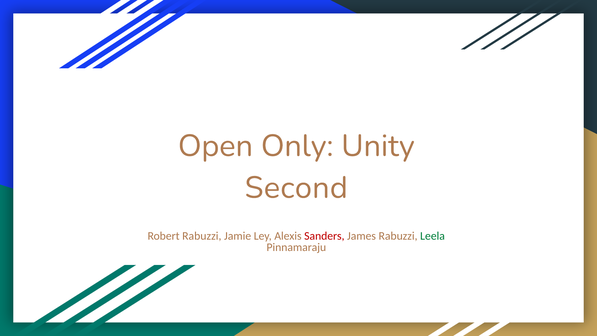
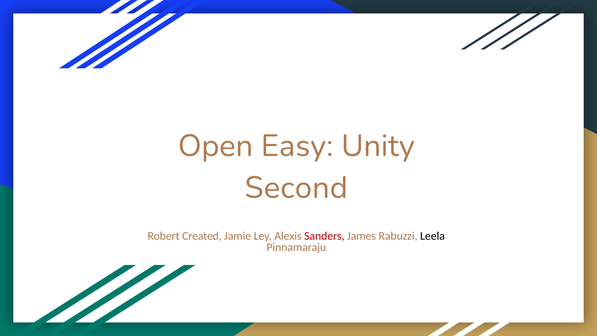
Only: Only -> Easy
Robert Rabuzzi: Rabuzzi -> Created
Leela colour: green -> black
